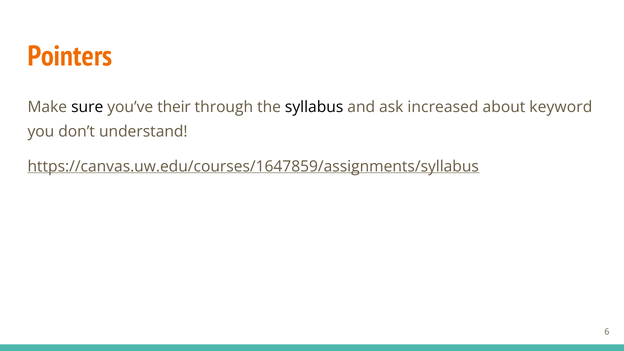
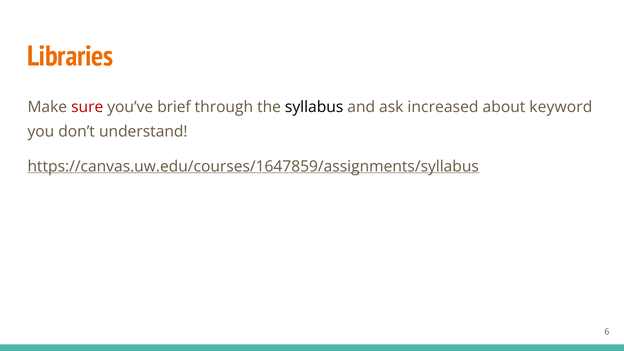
Pointers: Pointers -> Libraries
sure colour: black -> red
their: their -> brief
